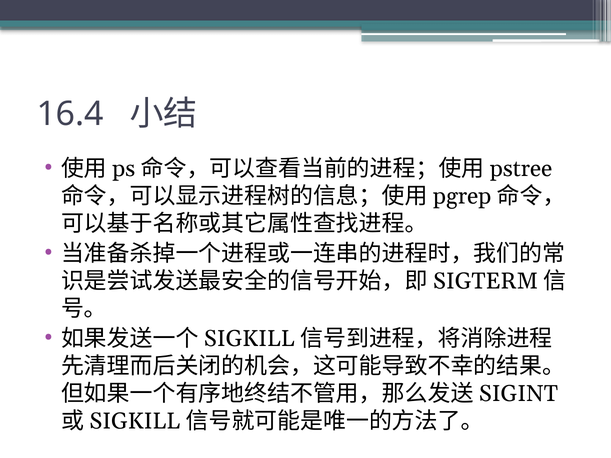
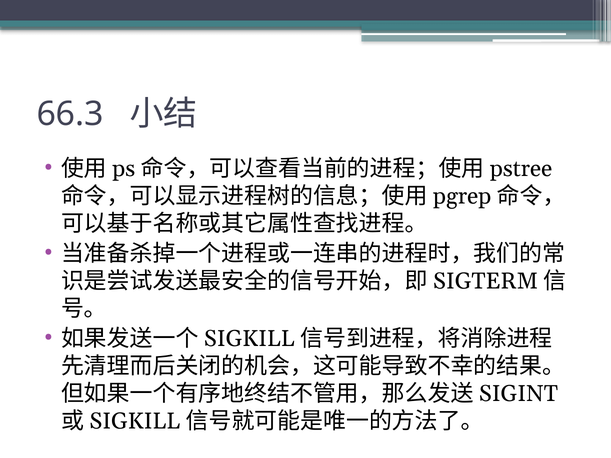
16.4: 16.4 -> 66.3
